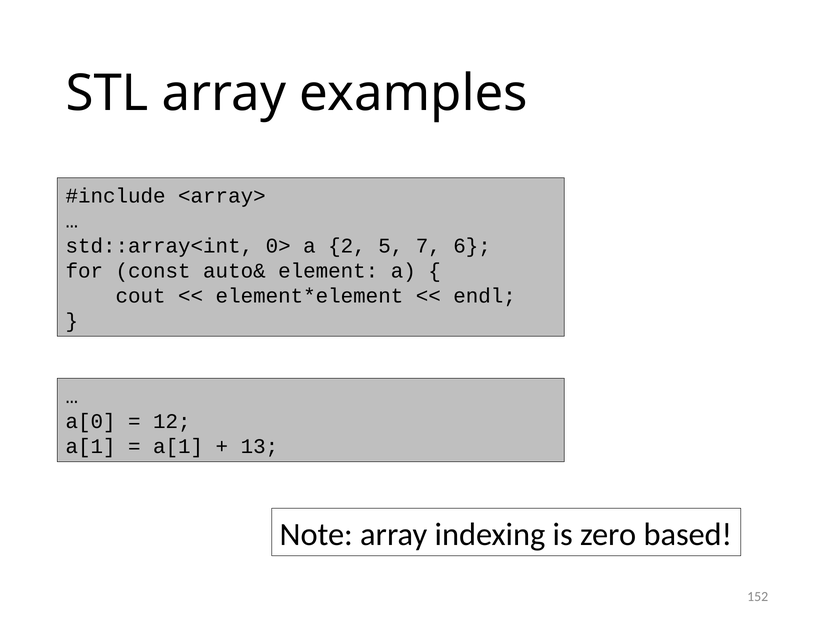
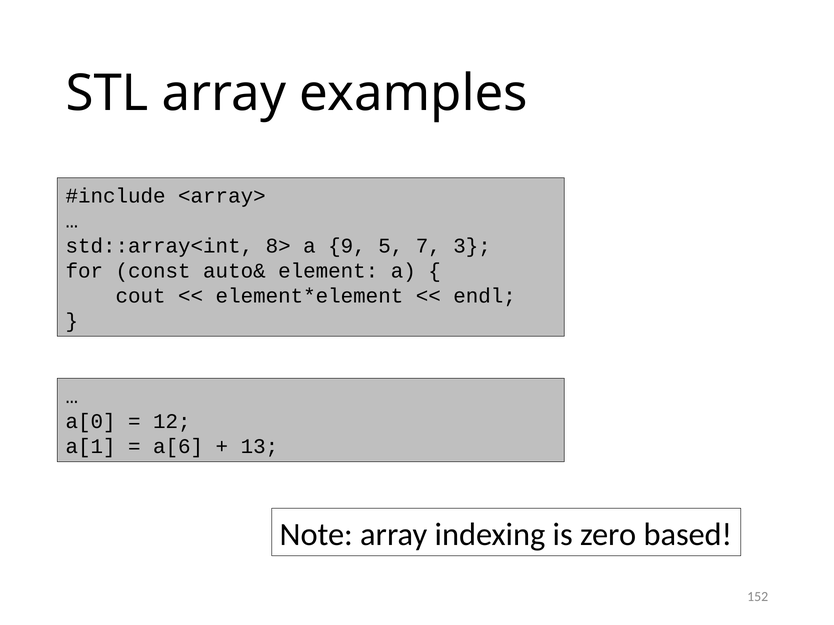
0>: 0> -> 8>
2: 2 -> 9
6: 6 -> 3
a[1 at (178, 447): a[1 -> a[6
